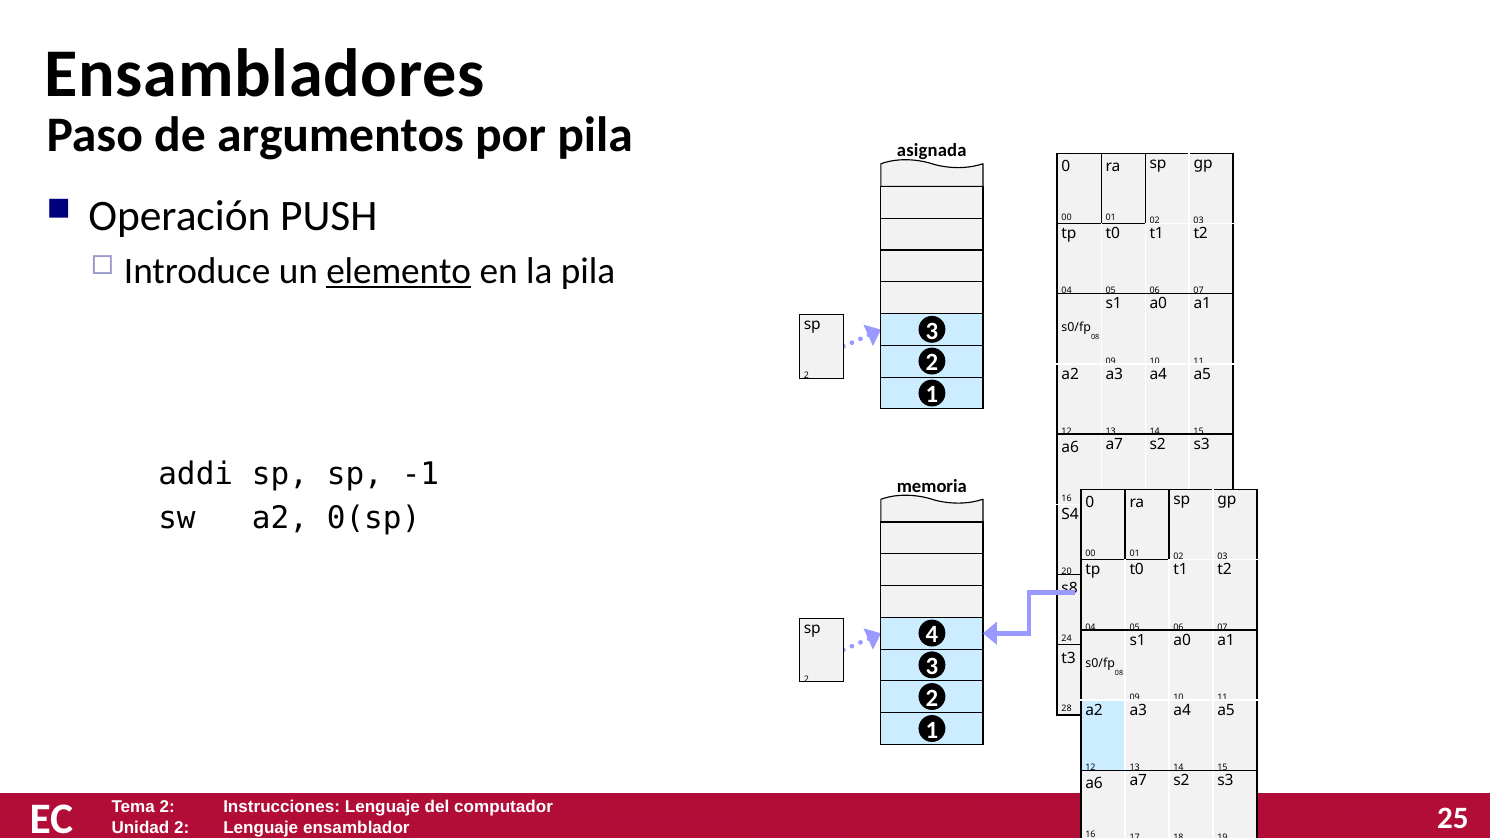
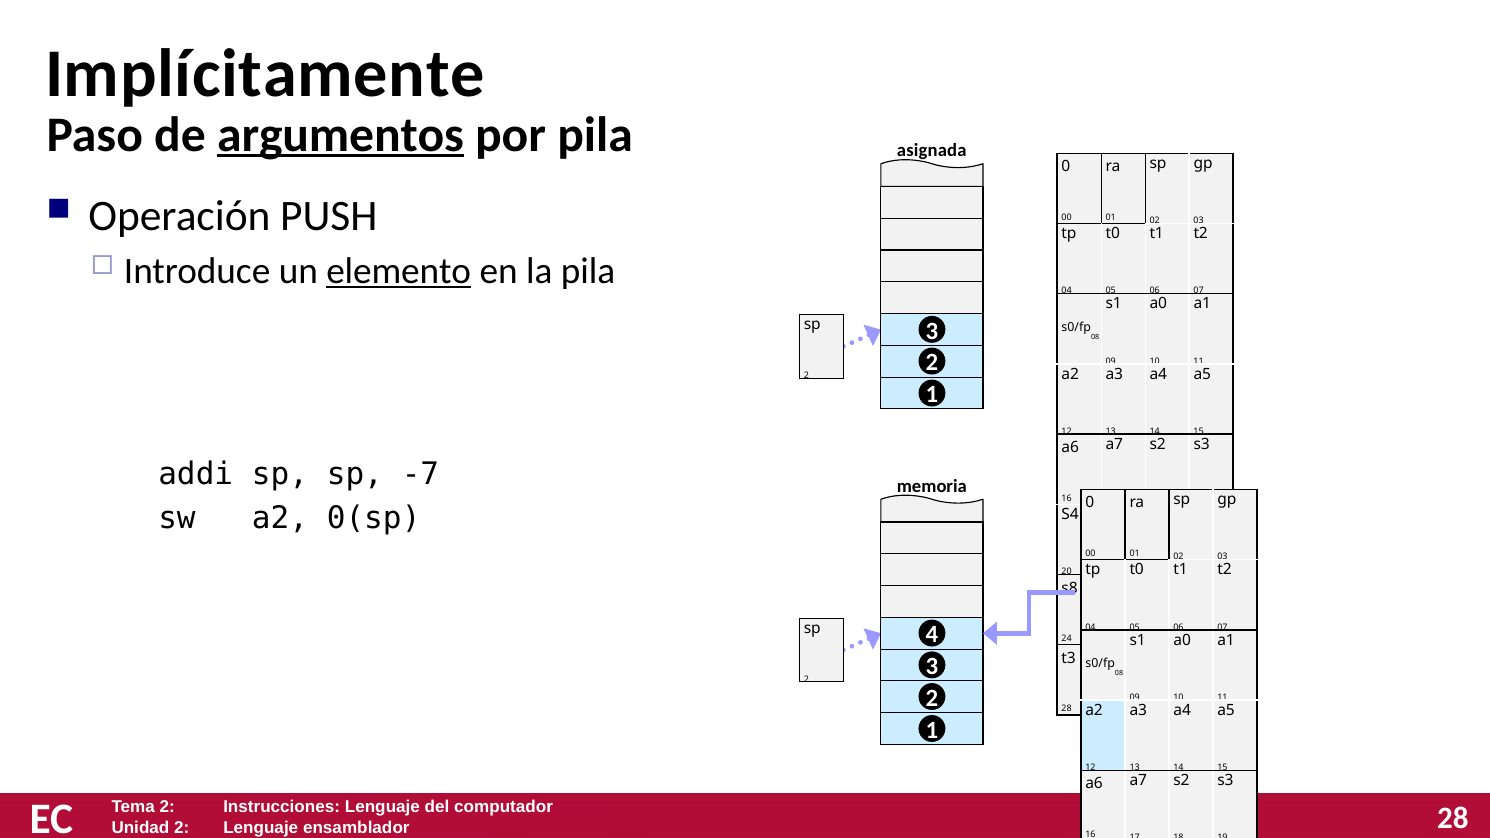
Ensambladores: Ensambladores -> Implícitamente
argumentos underline: none -> present
-1: -1 -> -7
25 at (1453, 818): 25 -> 28
